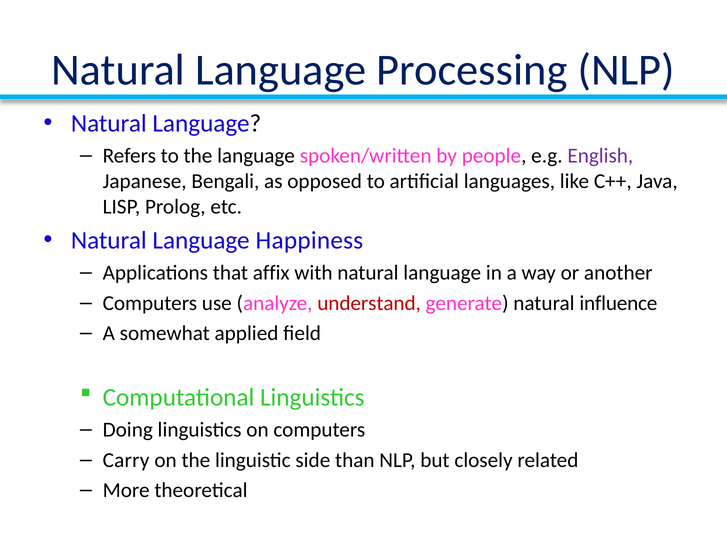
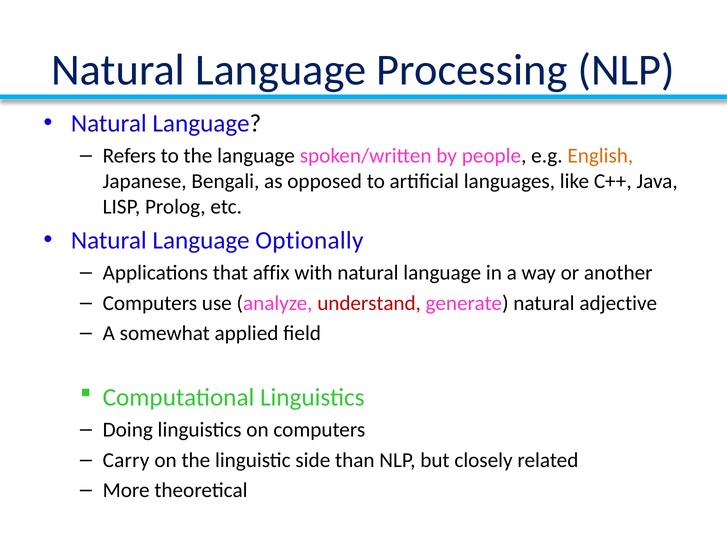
English colour: purple -> orange
Happiness: Happiness -> Optionally
influence: influence -> adjective
